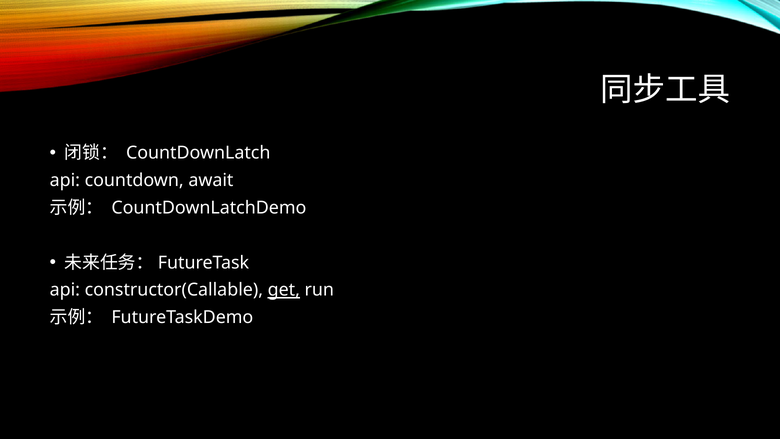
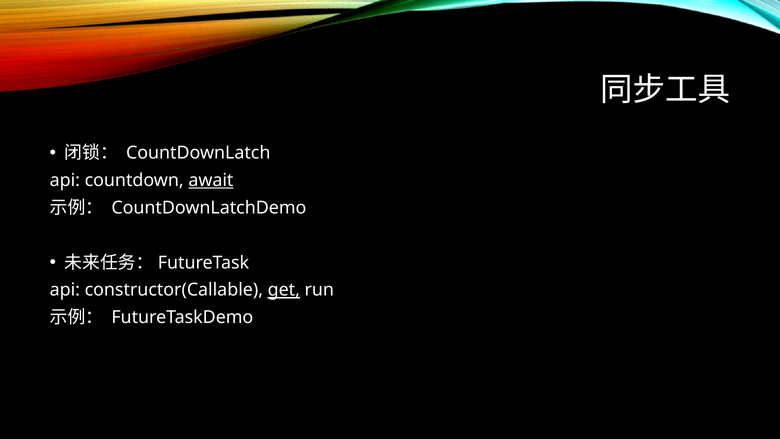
await underline: none -> present
